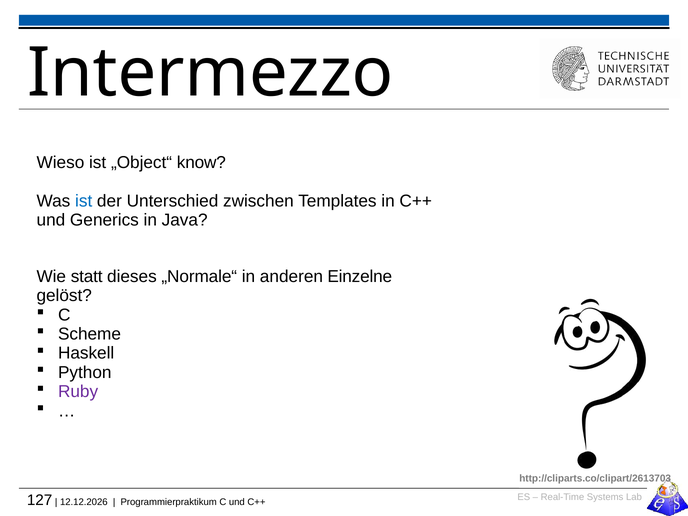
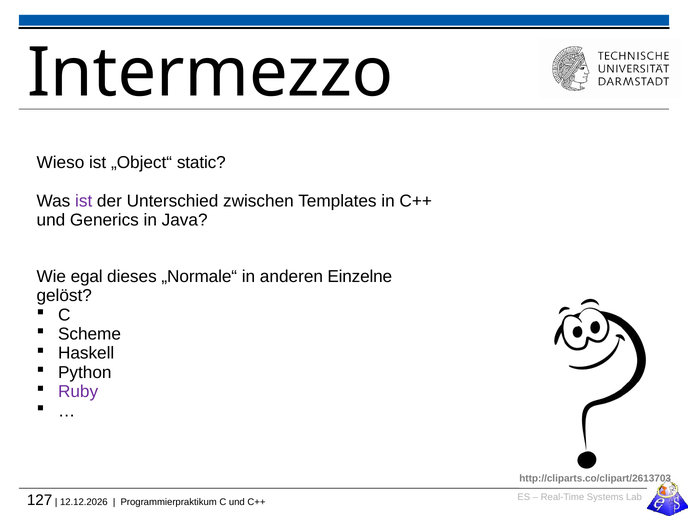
know: know -> static
ist at (84, 201) colour: blue -> purple
statt: statt -> egal
